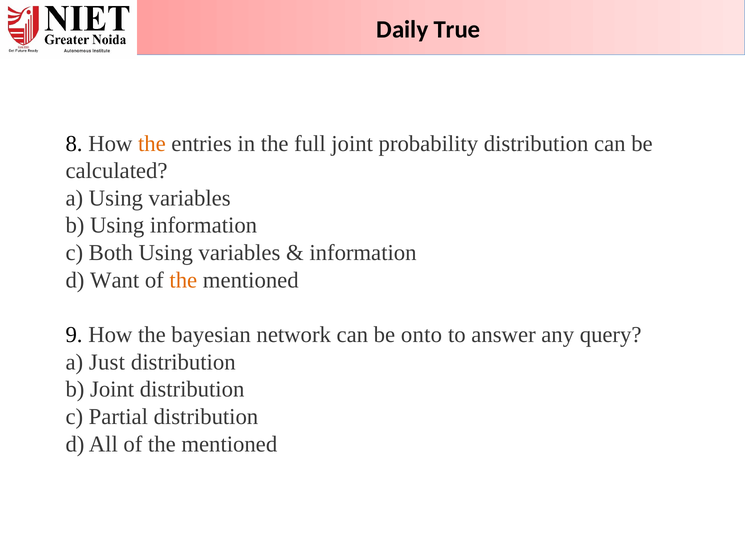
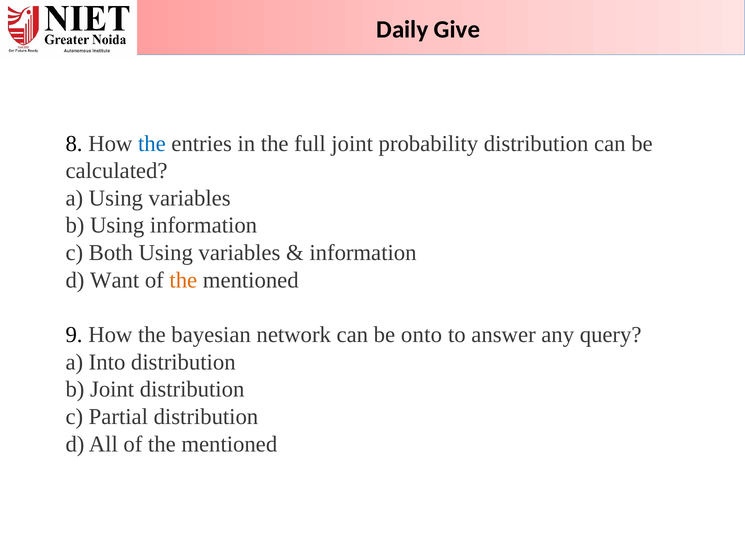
True: True -> Give
the at (152, 143) colour: orange -> blue
Just: Just -> Into
